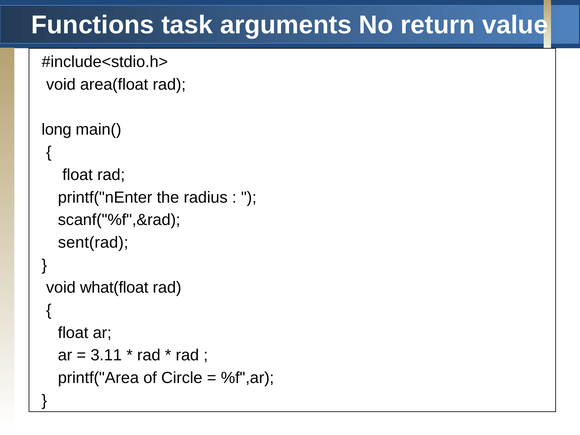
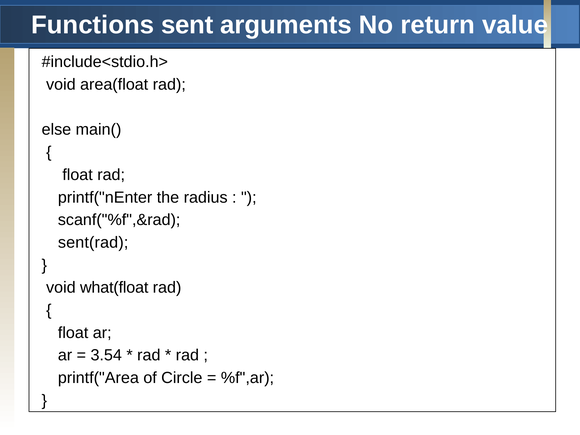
task: task -> sent
long: long -> else
3.11: 3.11 -> 3.54
